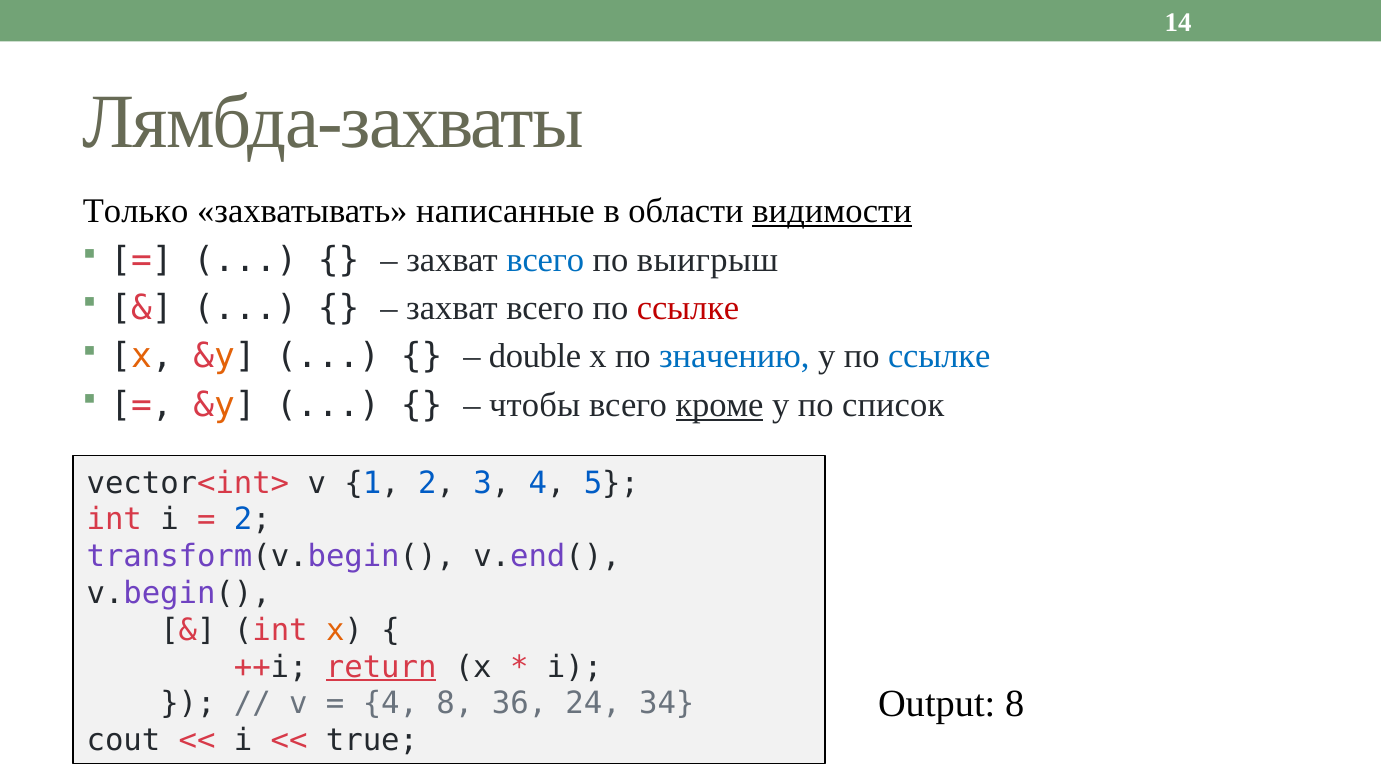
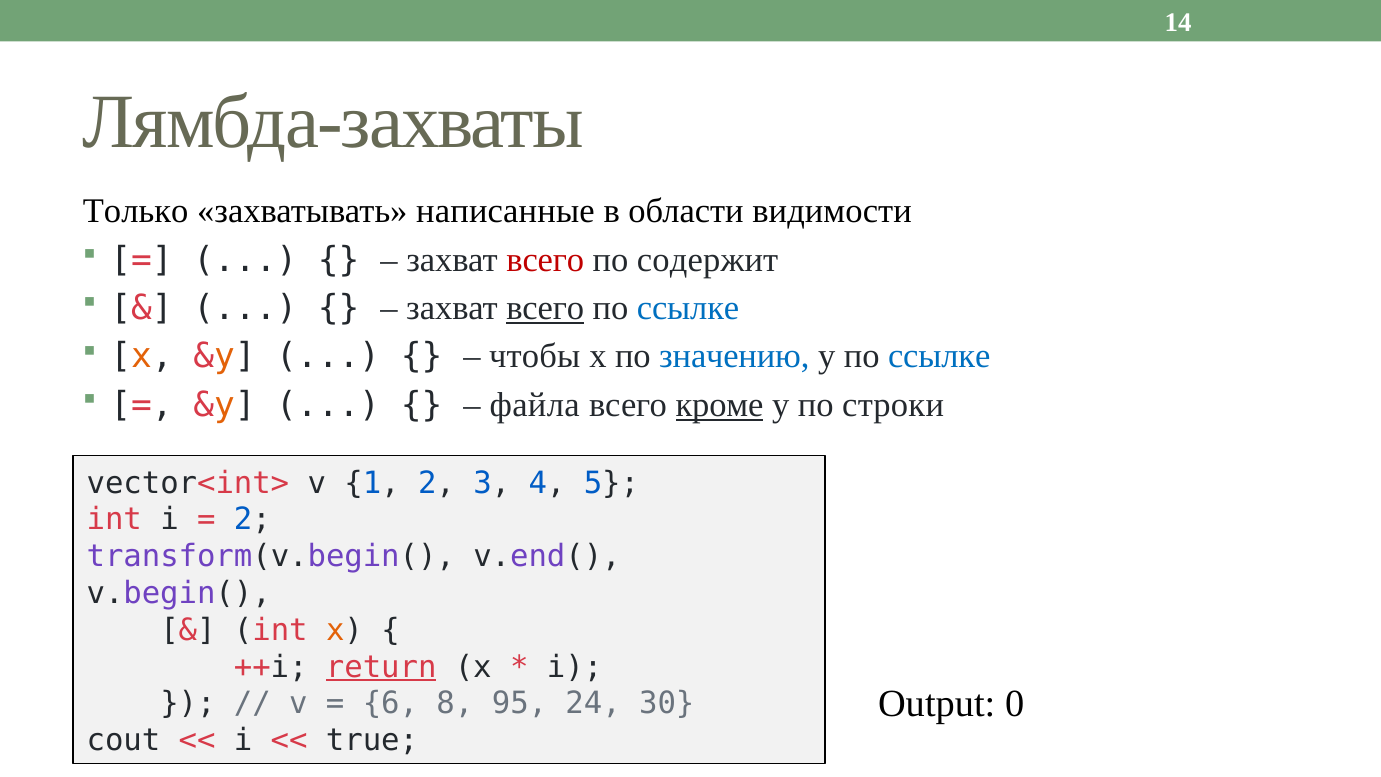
видимости underline: present -> none
всего at (545, 260) colour: blue -> red
выигрыш: выигрыш -> содержит
всего at (545, 308) underline: none -> present
ссылке at (688, 308) colour: red -> blue
double: double -> чтобы
чтобы: чтобы -> файла
список: список -> строки
Output 8: 8 -> 0
4 at (390, 704): 4 -> 6
36: 36 -> 95
34: 34 -> 30
